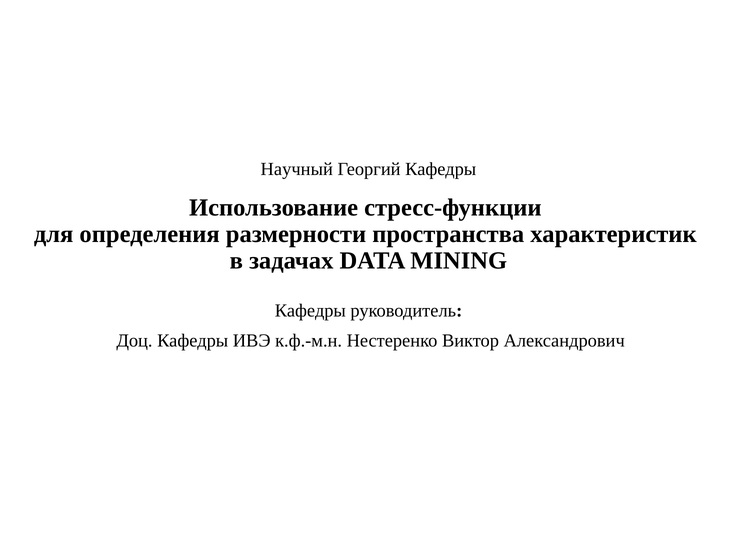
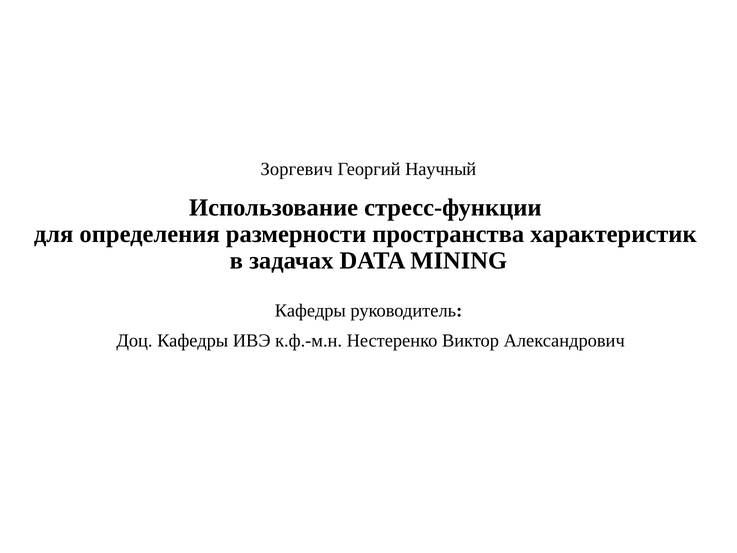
Научный: Научный -> Зоргевич
Георгий Кафедры: Кафедры -> Научный
